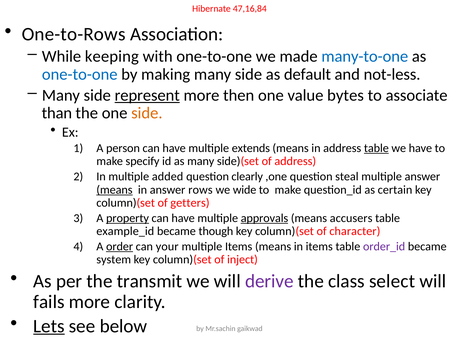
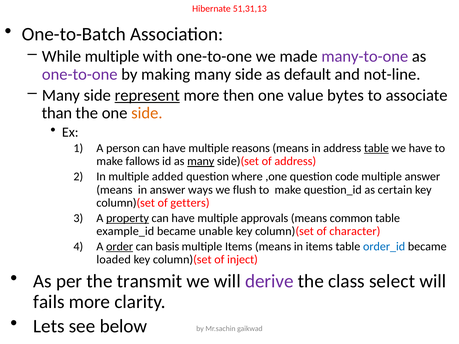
47,16,84: 47,16,84 -> 51,31,13
One-to-Rows: One-to-Rows -> One-to-Batch
While keeping: keeping -> multiple
many-to-one colour: blue -> purple
one-to-one at (80, 74) colour: blue -> purple
not-less: not-less -> not-line
extends: extends -> reasons
specify: specify -> fallows
many at (201, 161) underline: none -> present
clearly: clearly -> where
steal: steal -> code
means at (114, 190) underline: present -> none
rows: rows -> ways
wide: wide -> flush
approvals underline: present -> none
accusers: accusers -> common
though: though -> unable
your: your -> basis
order_id colour: purple -> blue
system: system -> loaded
Lets underline: present -> none
